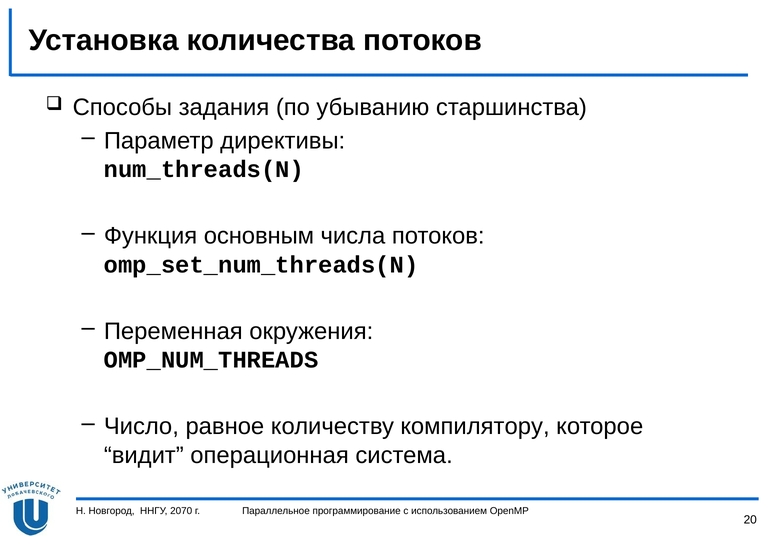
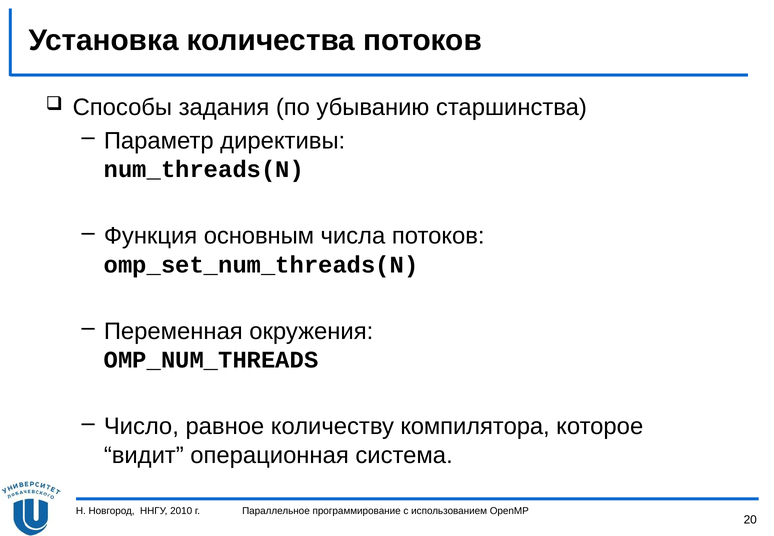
компилятору: компилятору -> компилятора
2070: 2070 -> 2010
